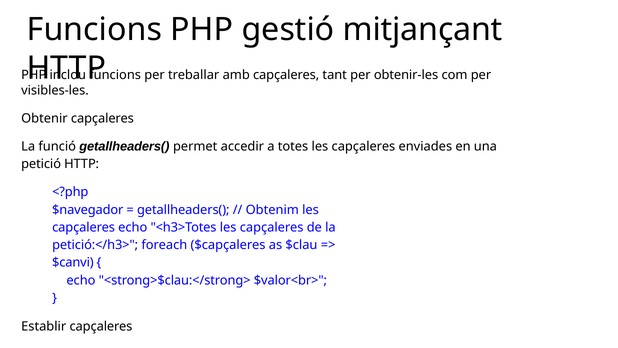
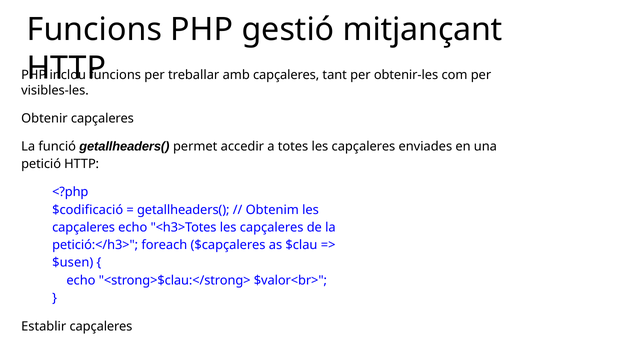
$navegador: $navegador -> $codificació
$canvi: $canvi -> $usen
